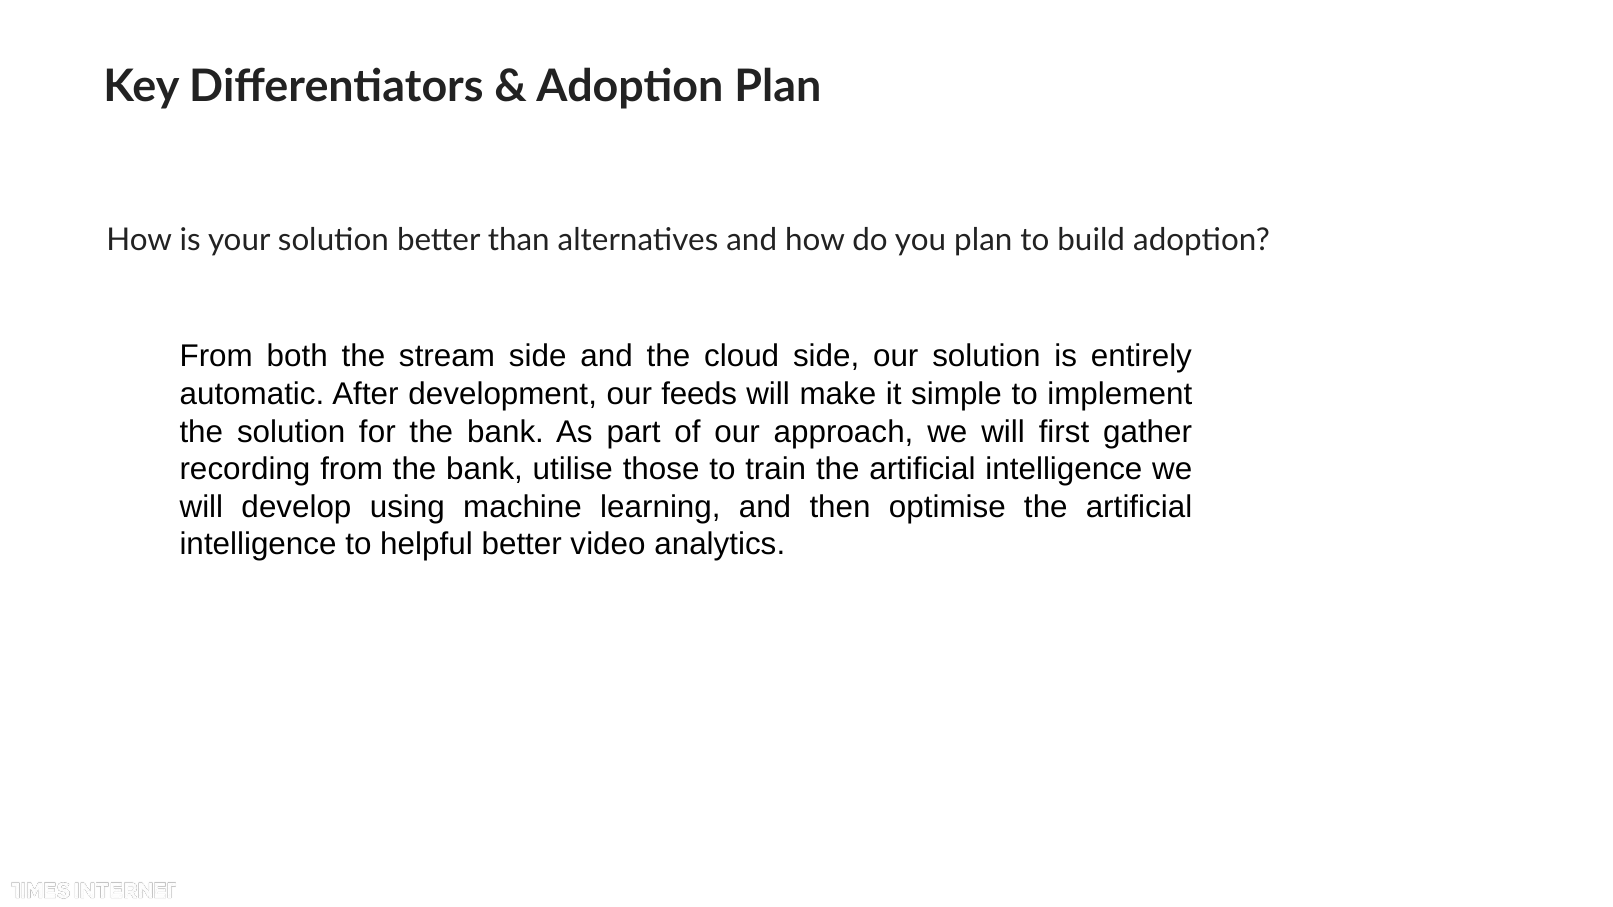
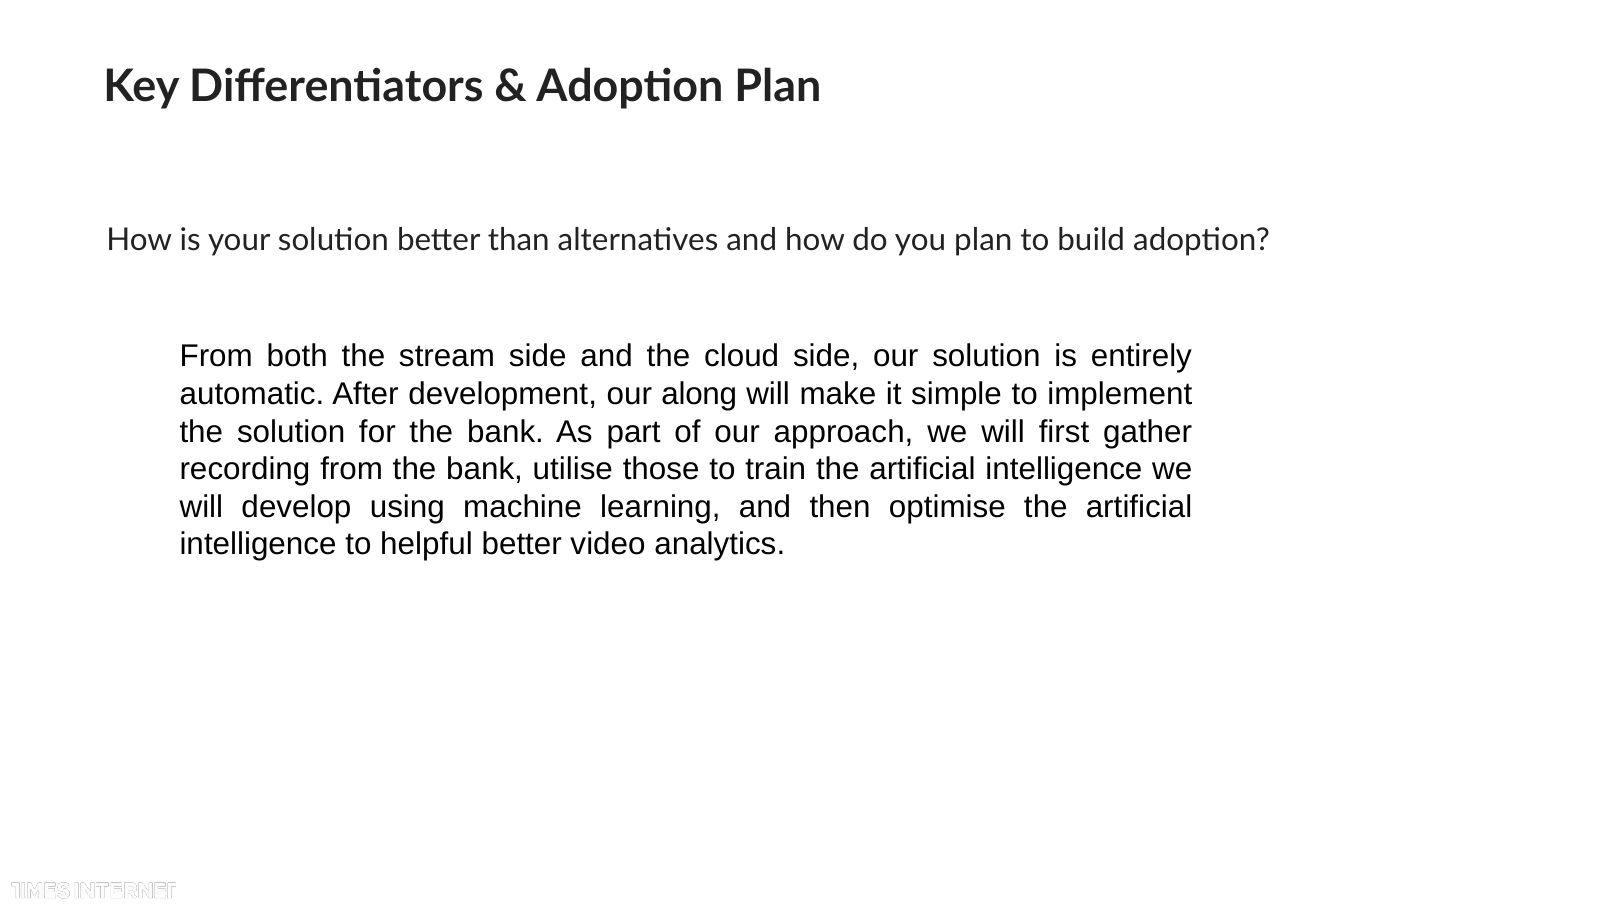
feeds: feeds -> along
